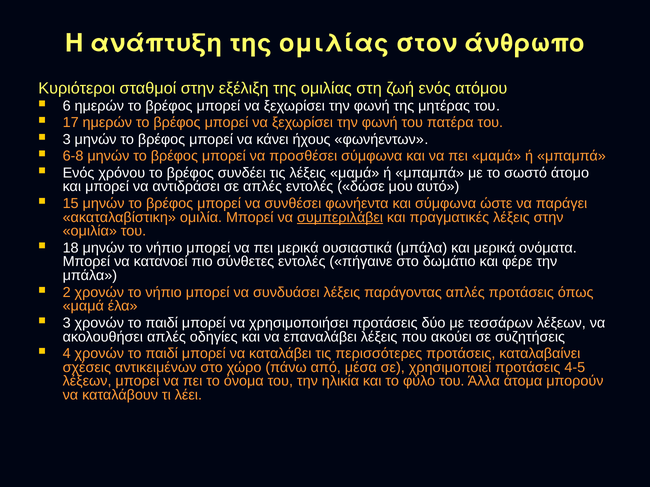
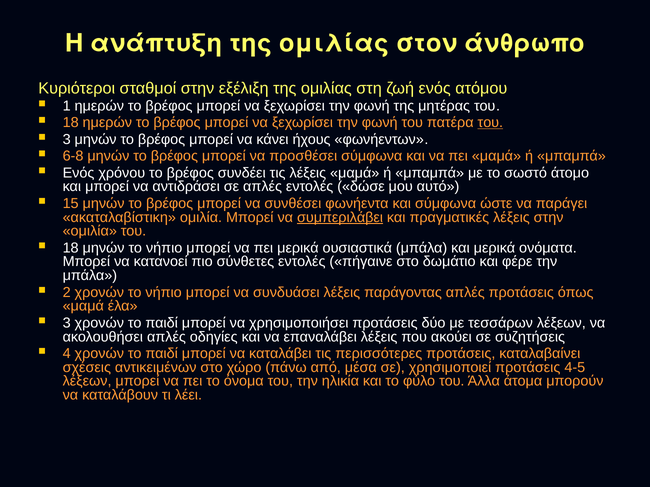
6: 6 -> 1
17 at (71, 123): 17 -> 18
του at (490, 123) underline: none -> present
